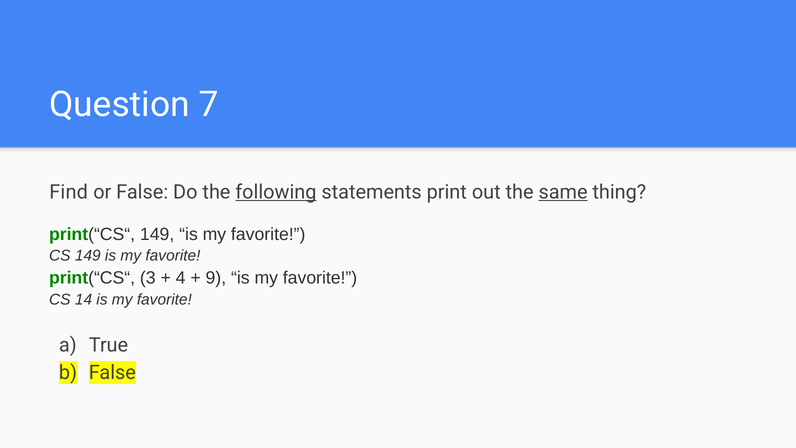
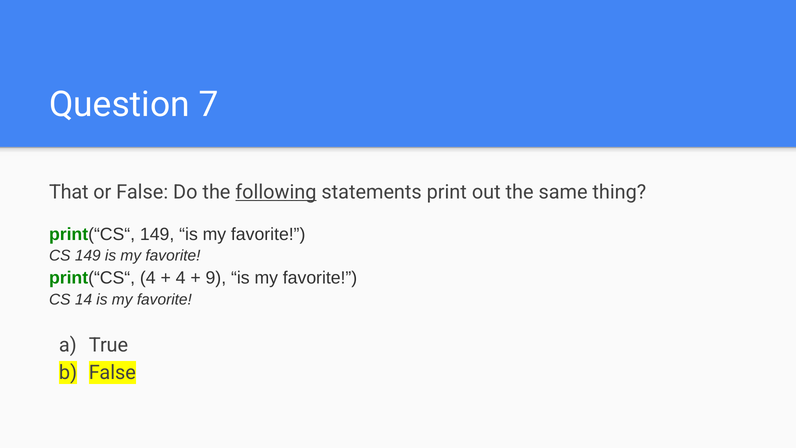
Find: Find -> That
same underline: present -> none
print(“CS“ 3: 3 -> 4
